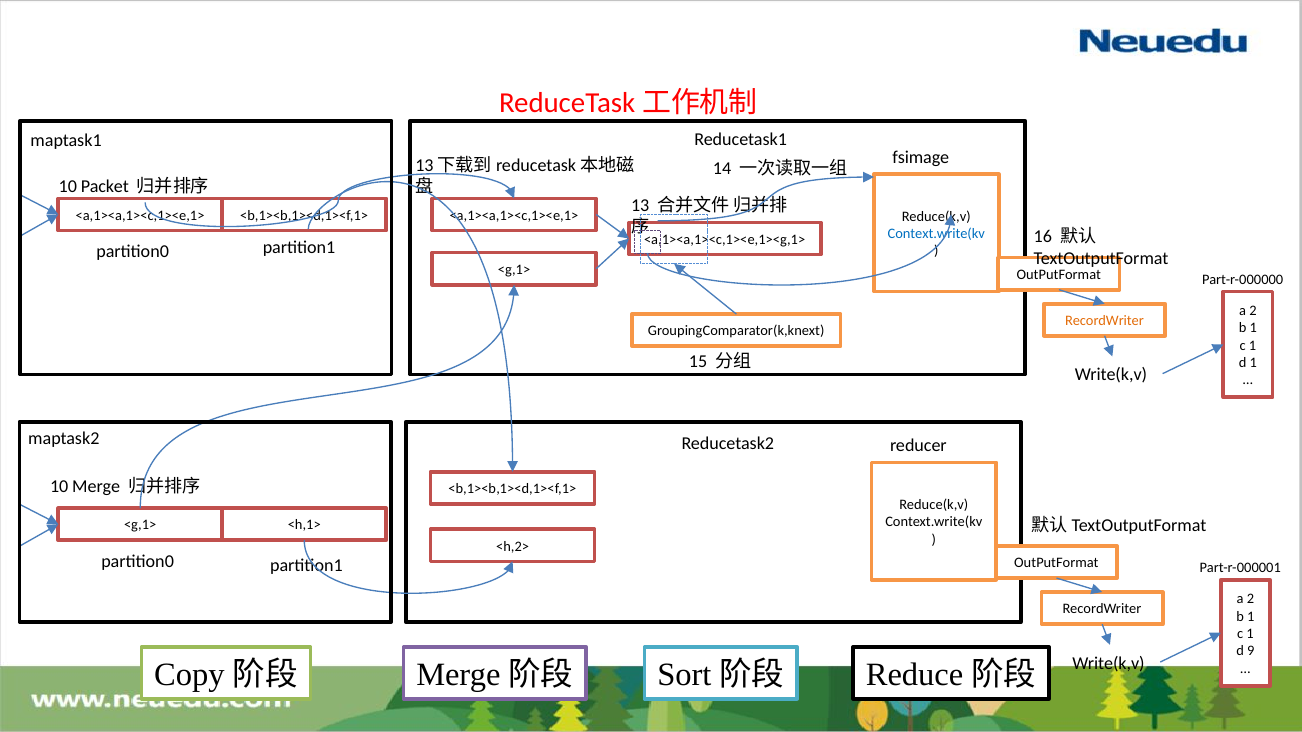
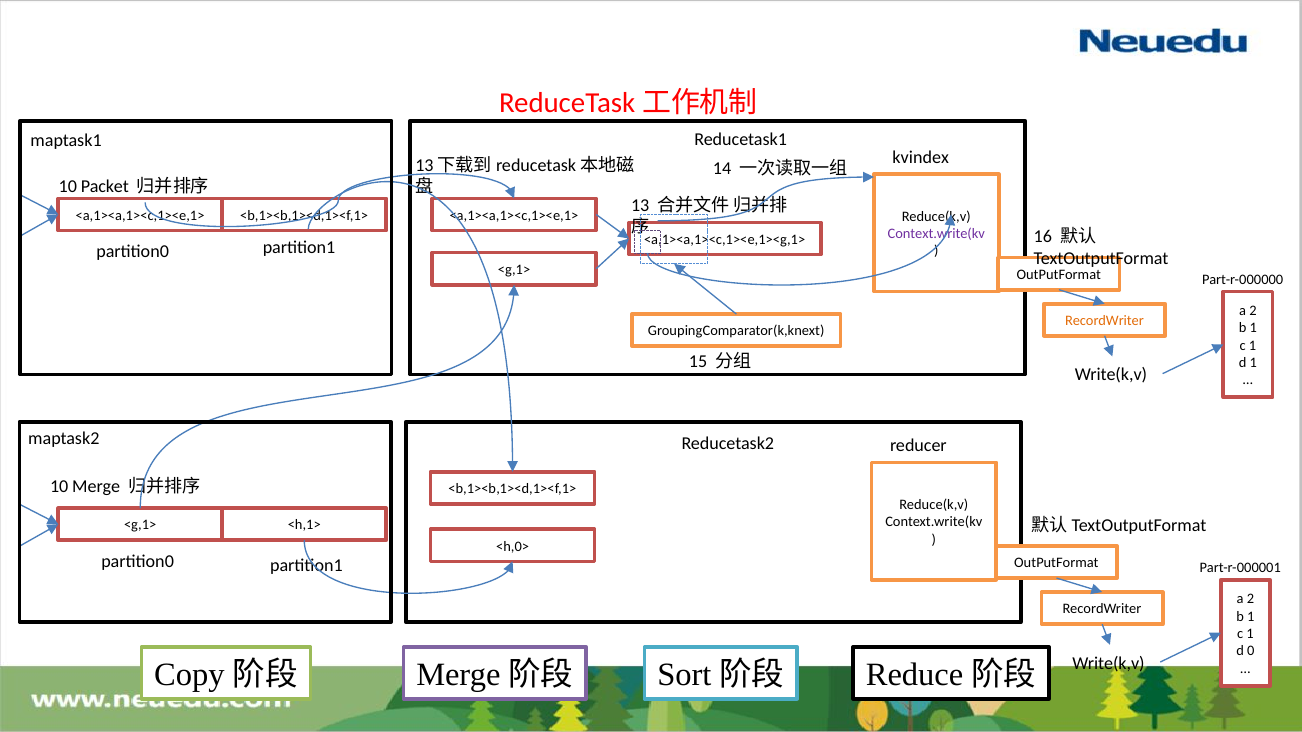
fsimage: fsimage -> kvindex
Context.write(kv at (936, 234) colour: blue -> purple
<h,2>: <h,2> -> <h,0>
9: 9 -> 0
